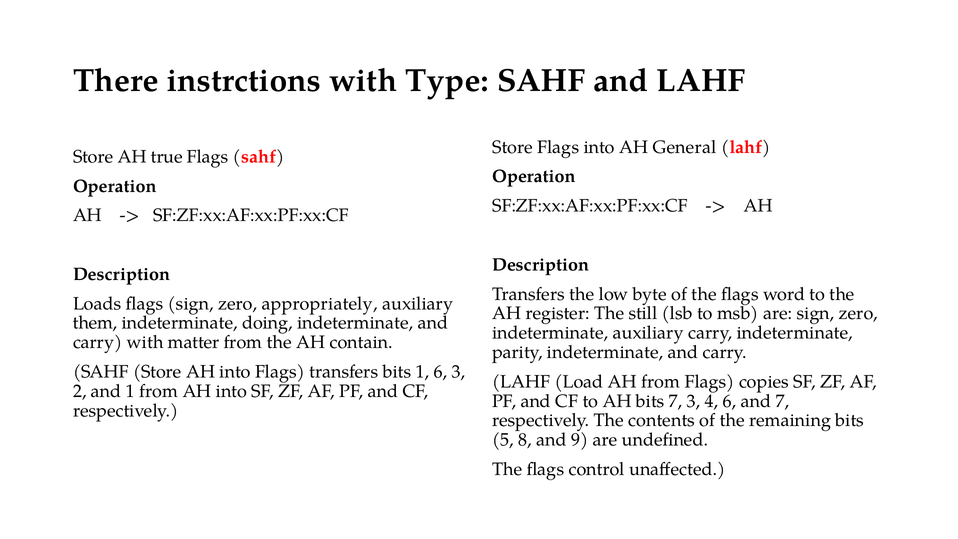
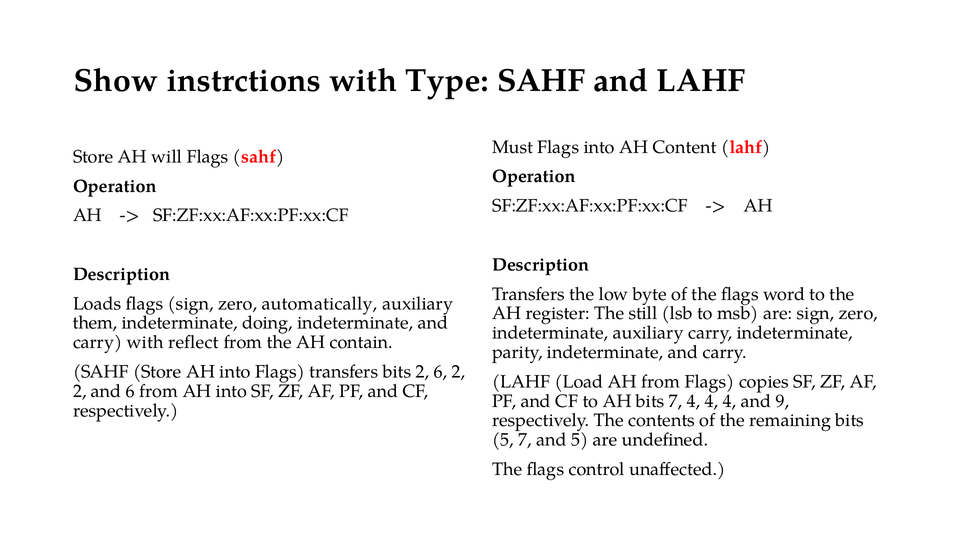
There: There -> Show
Store at (513, 147): Store -> Must
General: General -> Content
true: true -> will
appropriately: appropriately -> automatically
matter: matter -> reflect
bits 1: 1 -> 2
6 3: 3 -> 2
and 1: 1 -> 6
7 3: 3 -> 4
6 at (730, 401): 6 -> 4
and 7: 7 -> 9
5 8: 8 -> 7
and 9: 9 -> 5
